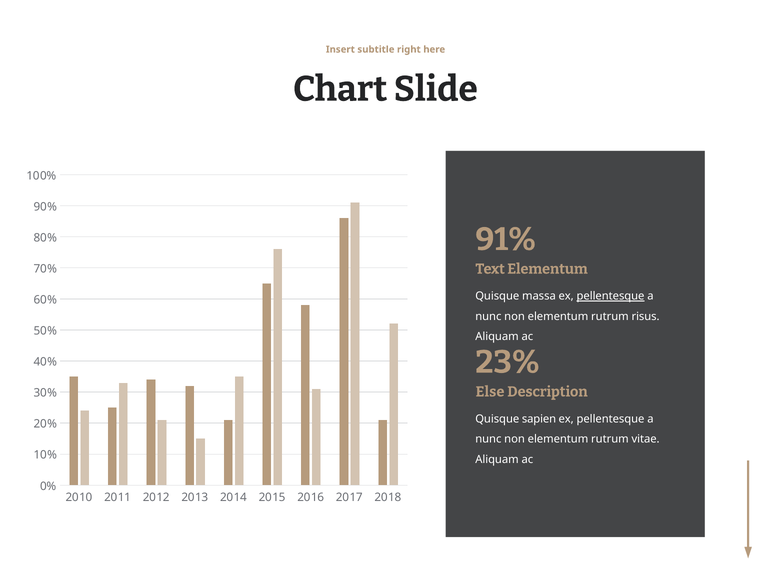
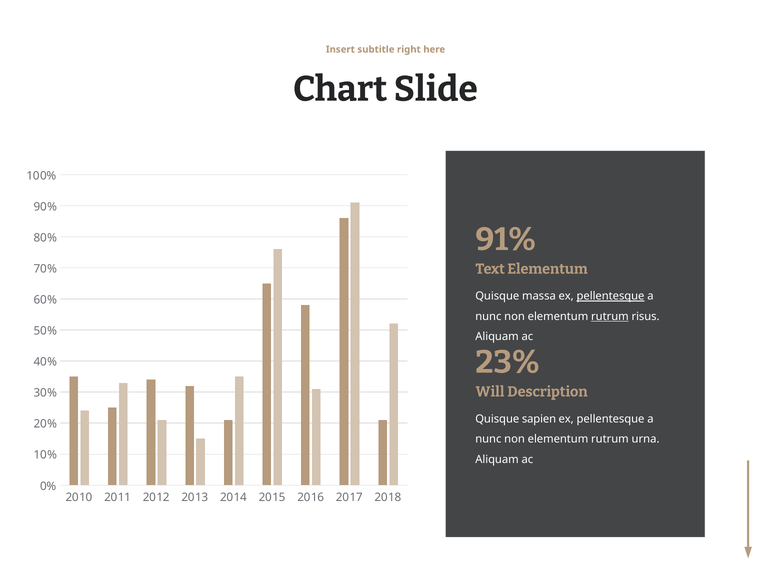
rutrum at (610, 317) underline: none -> present
Else: Else -> Will
vitae: vitae -> urna
